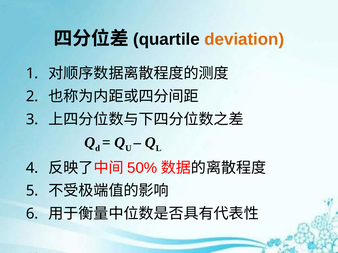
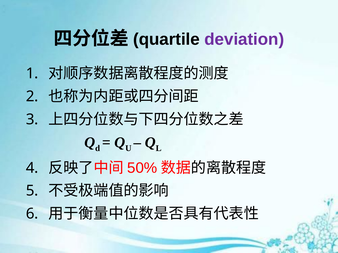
deviation colour: orange -> purple
